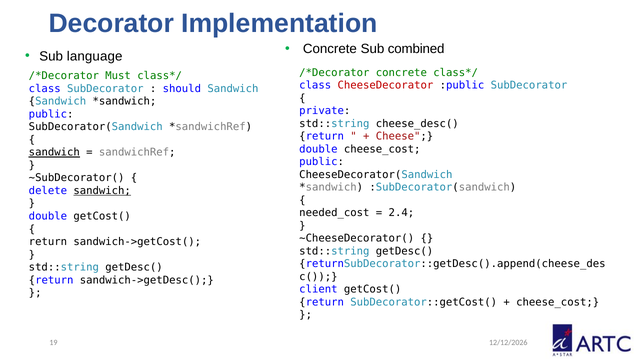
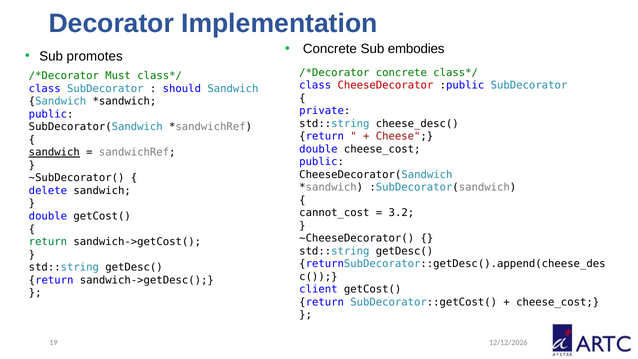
combined: combined -> embodies
language: language -> promotes
sandwich at (102, 191) underline: present -> none
needed_cost: needed_cost -> cannot_cost
2.4: 2.4 -> 3.2
return at (48, 242) colour: black -> green
